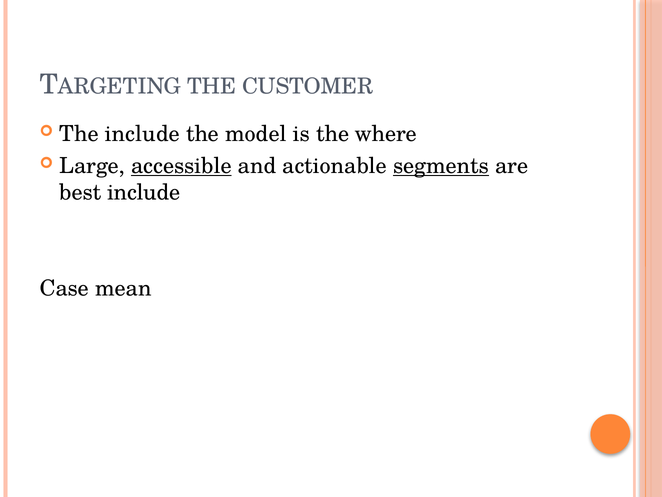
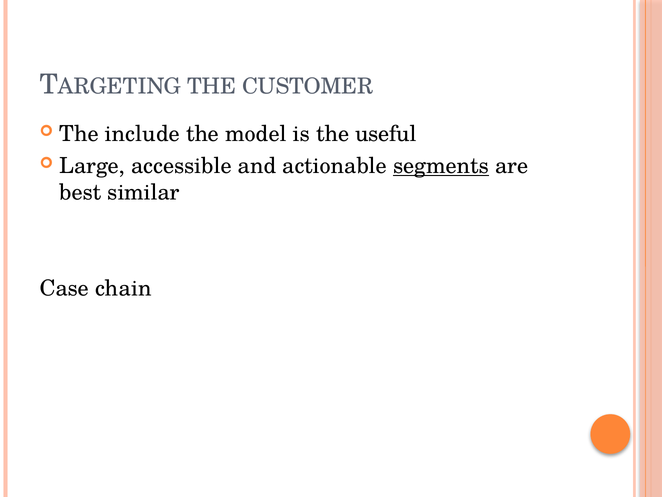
where: where -> useful
accessible underline: present -> none
best include: include -> similar
mean: mean -> chain
